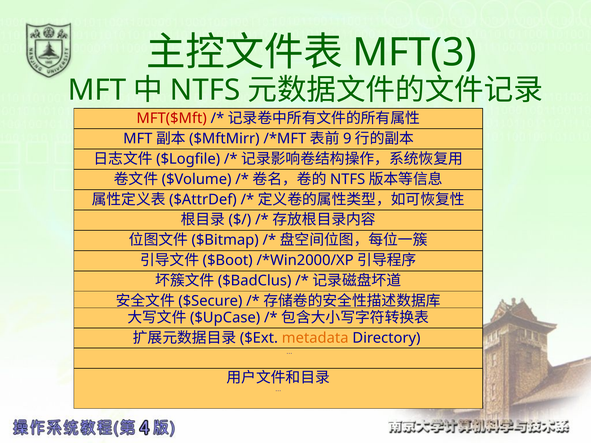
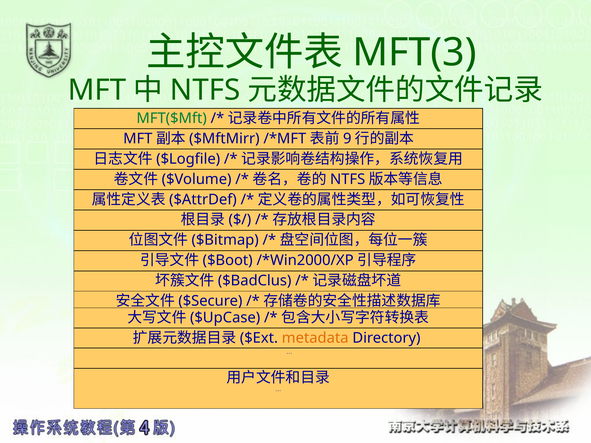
MFT($Mft colour: red -> green
